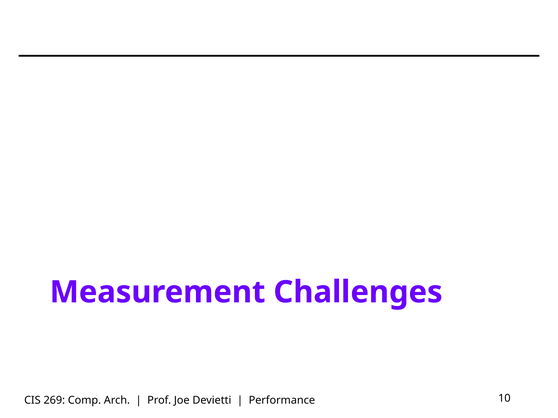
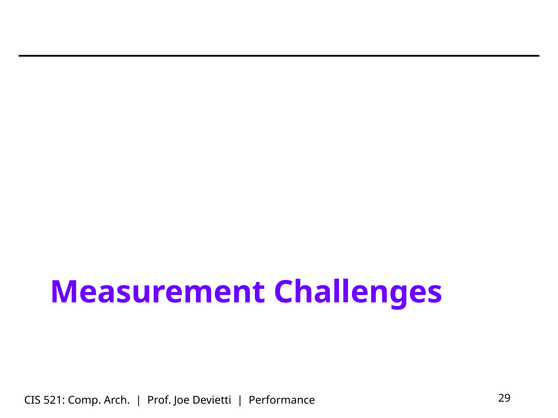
269: 269 -> 521
10: 10 -> 29
